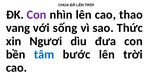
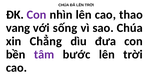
sao Thức: Thức -> Chúa
Ngươi: Ngươi -> Chẳng
tâm colour: blue -> purple
